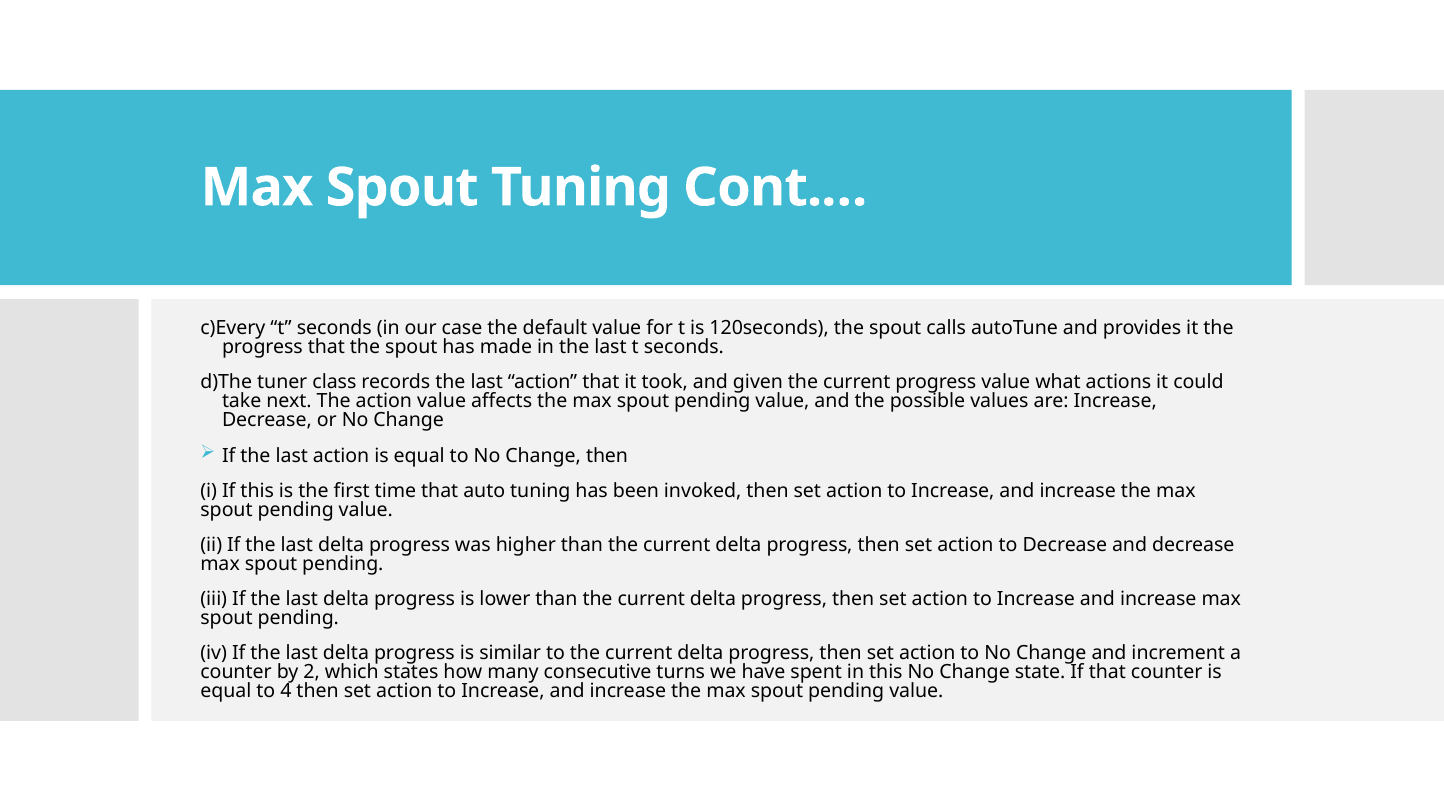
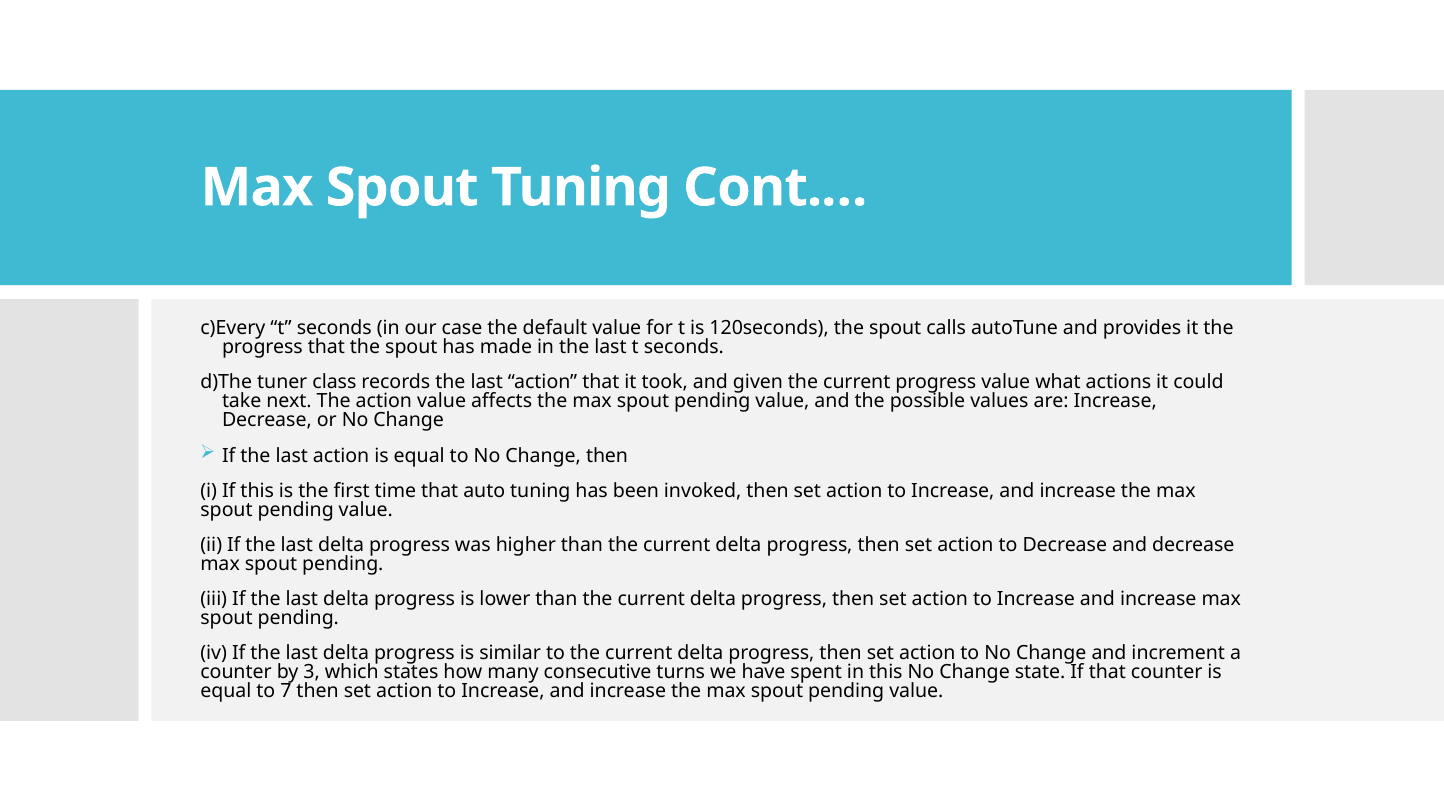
2: 2 -> 3
4: 4 -> 7
